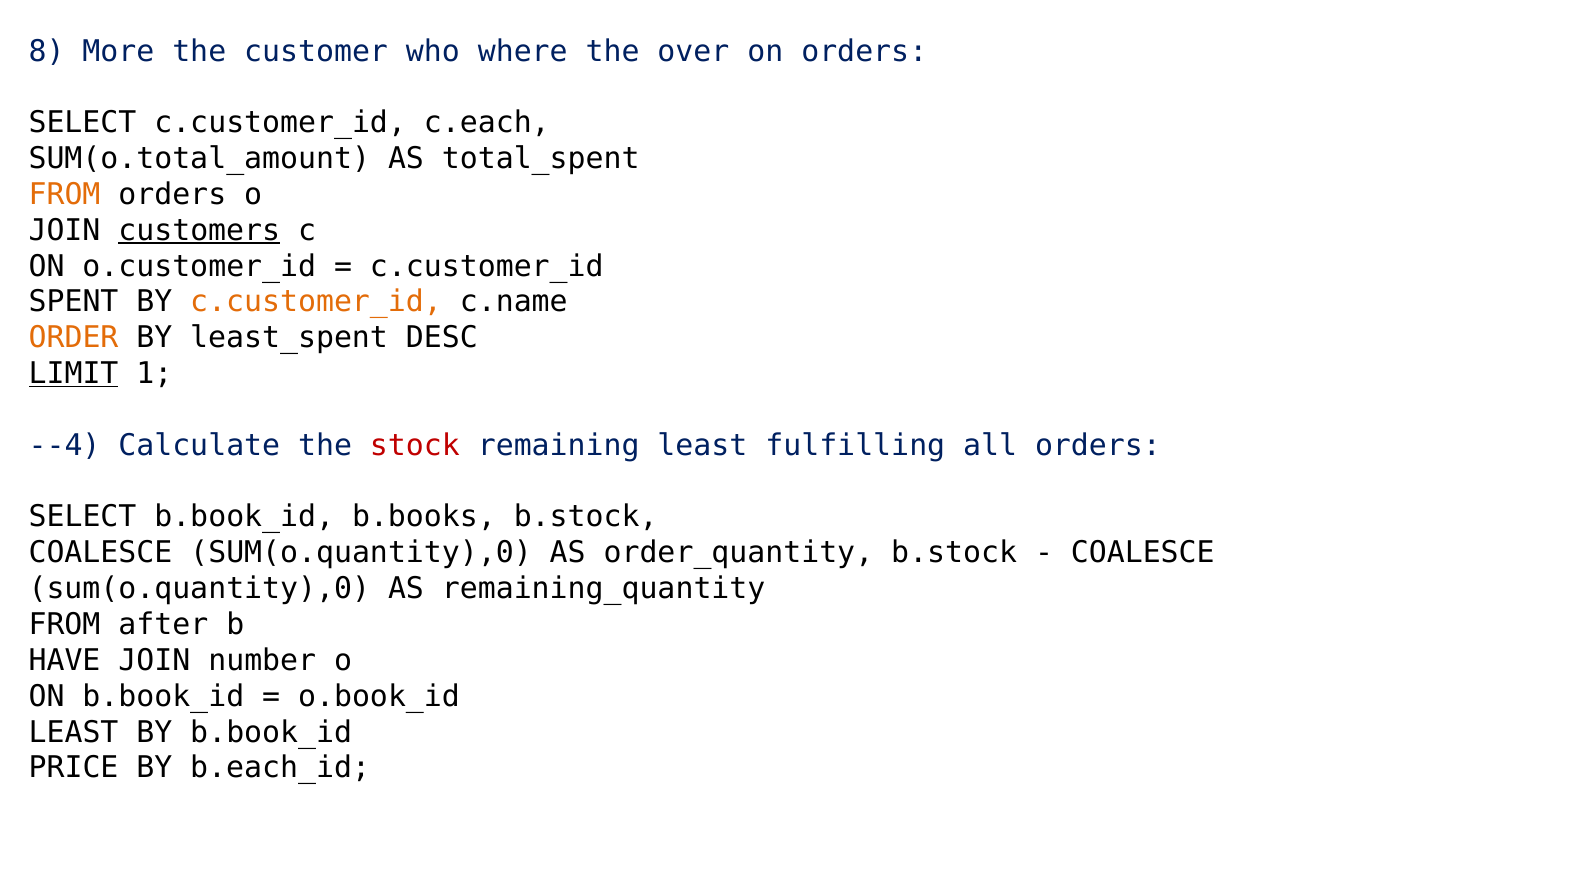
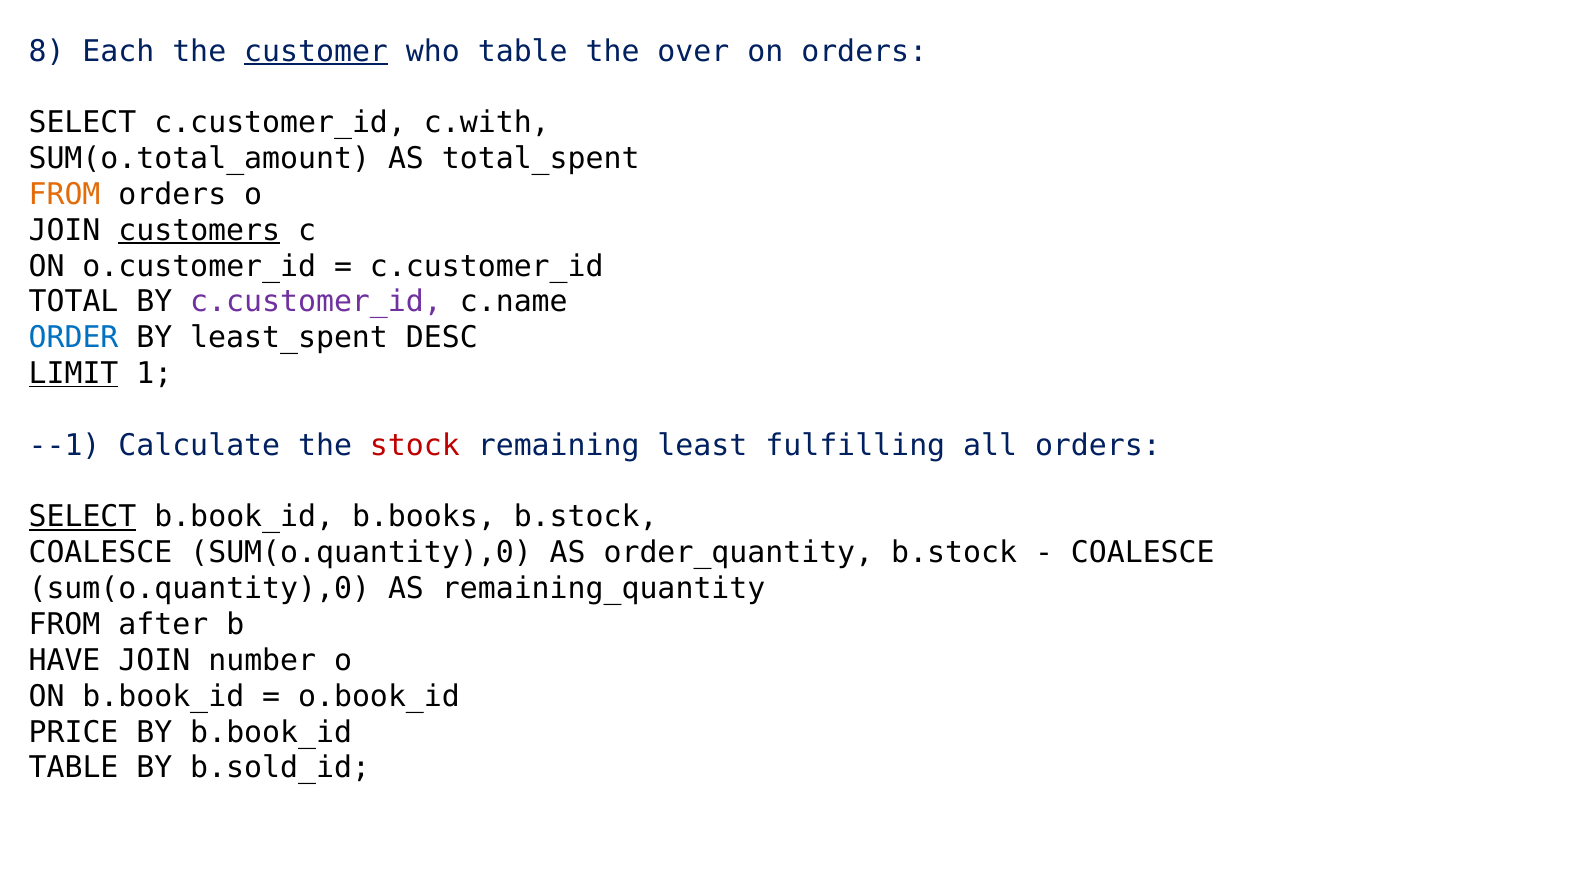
More: More -> Each
customer underline: none -> present
who where: where -> table
c.each: c.each -> c.with
SPENT: SPENT -> TOTAL
c.customer_id at (316, 302) colour: orange -> purple
ORDER colour: orange -> blue
--4: --4 -> --1
SELECT at (83, 517) underline: none -> present
LEAST at (74, 732): LEAST -> PRICE
PRICE at (74, 768): PRICE -> TABLE
b.each_id: b.each_id -> b.sold_id
